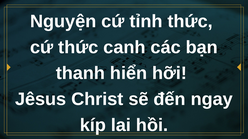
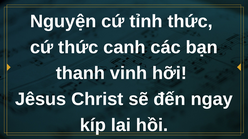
hiển: hiển -> vinh
